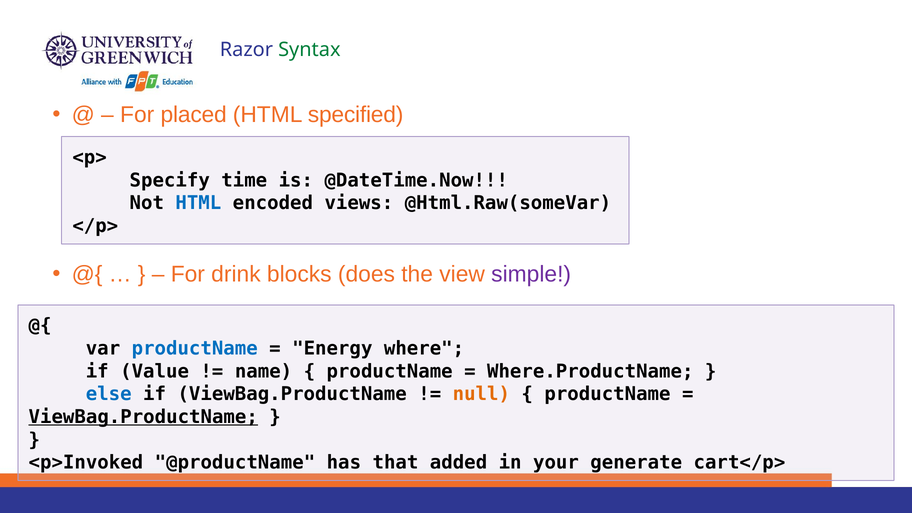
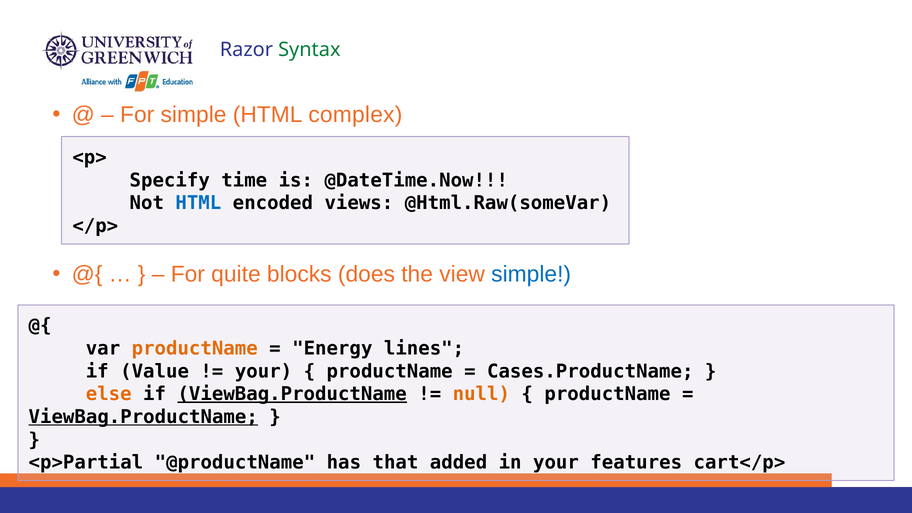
For placed: placed -> simple
specified: specified -> complex
drink: drink -> quite
simple at (531, 274) colour: purple -> blue
productName at (195, 348) colour: blue -> orange
where: where -> lines
name at (264, 371): name -> your
Where.ProductName: Where.ProductName -> Cases.ProductName
else colour: blue -> orange
ViewBag.ProductName at (292, 394) underline: none -> present
<p>Invoked: <p>Invoked -> <p>Partial
generate: generate -> features
